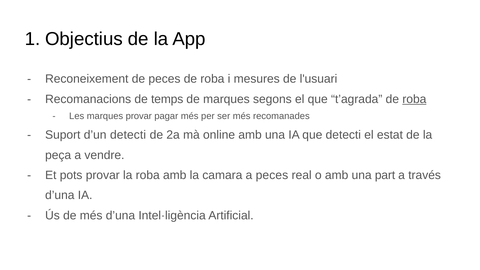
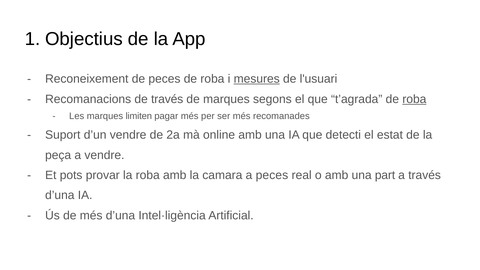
mesures underline: none -> present
de temps: temps -> través
marques provar: provar -> limiten
d’un detecti: detecti -> vendre
